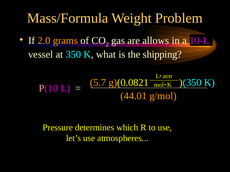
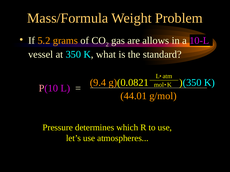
2.0: 2.0 -> 5.2
shipping: shipping -> standard
5.7: 5.7 -> 9.4
